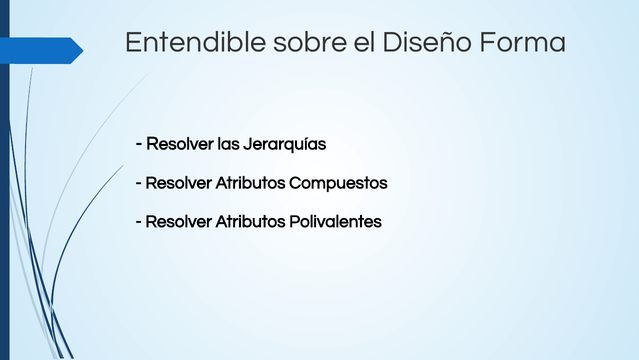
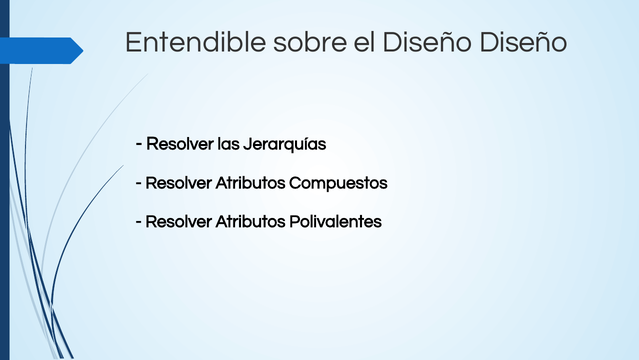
Diseño Forma: Forma -> Diseño
